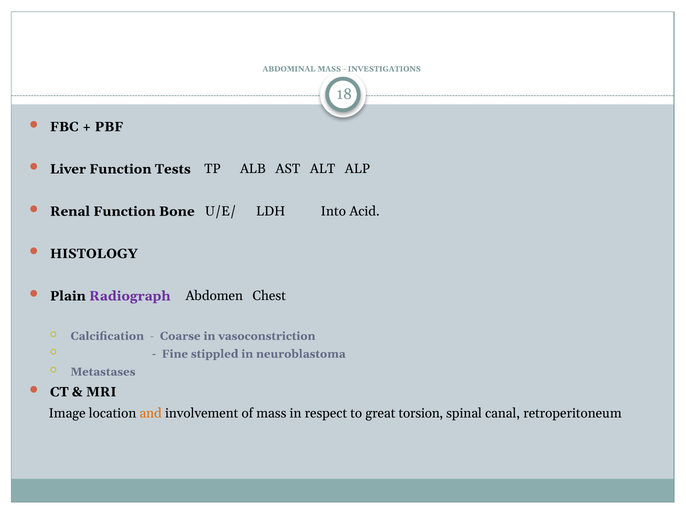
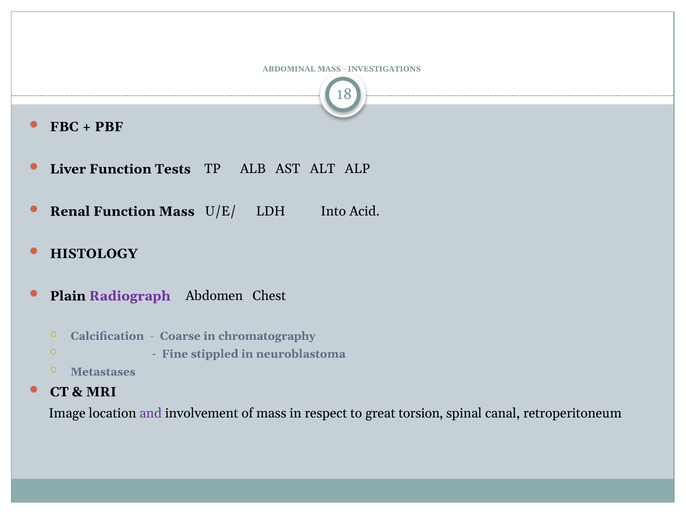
Function Bone: Bone -> Mass
vasoconstriction: vasoconstriction -> chromatography
and colour: orange -> purple
